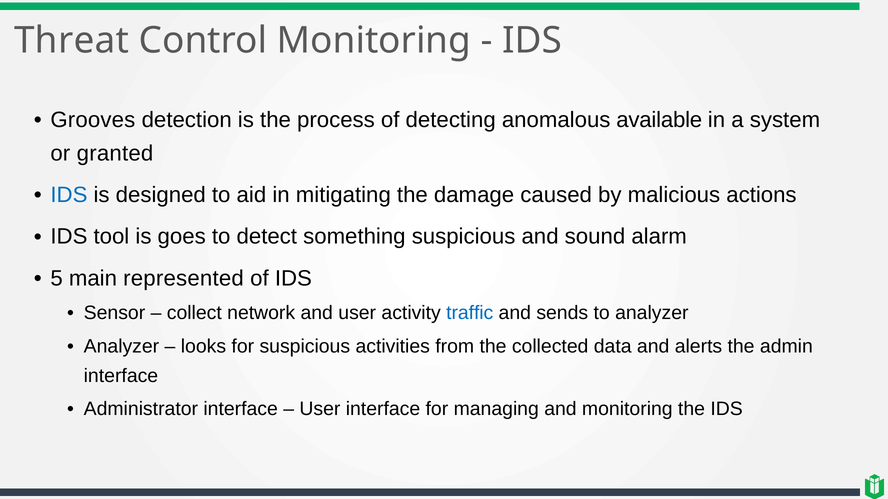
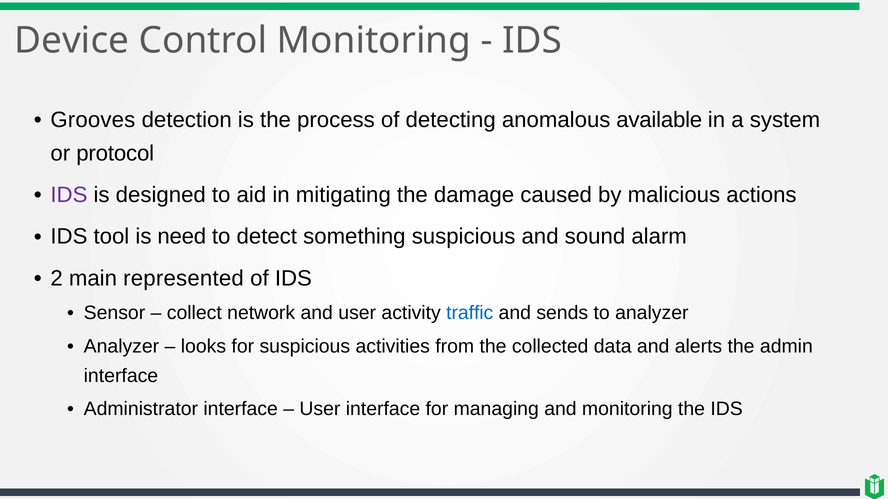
Threat: Threat -> Device
granted: granted -> protocol
IDS at (69, 195) colour: blue -> purple
goes: goes -> need
5: 5 -> 2
